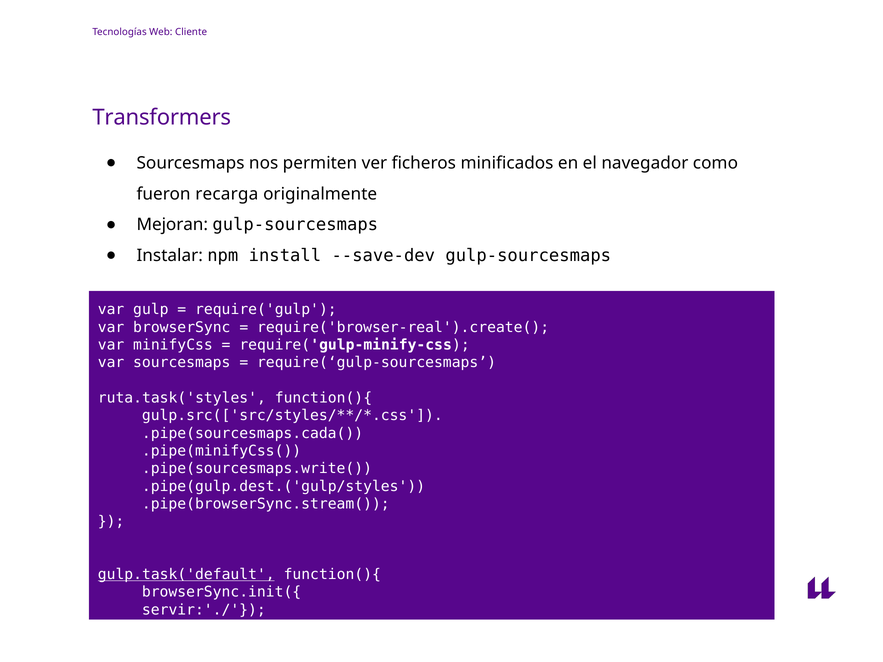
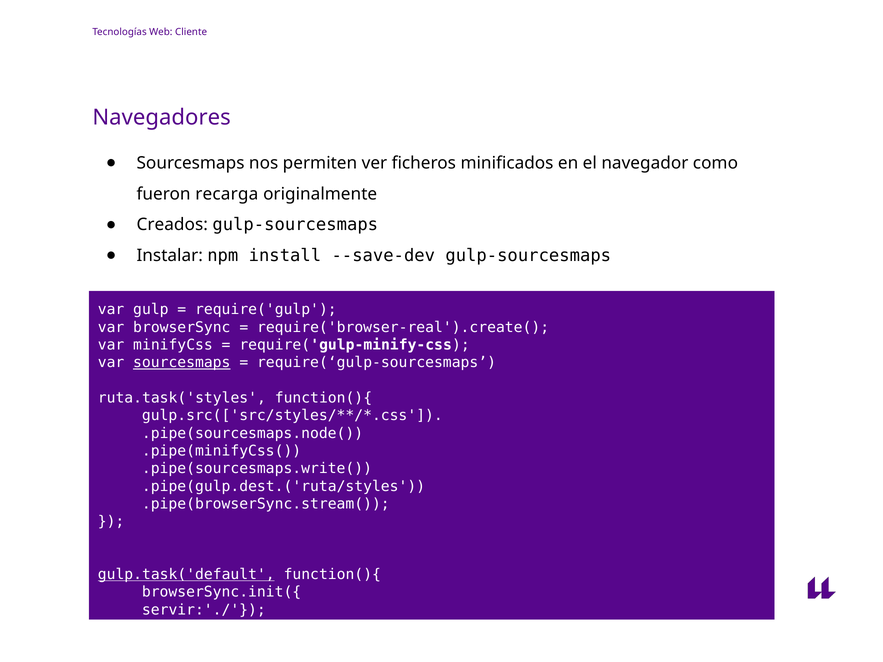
Transformers: Transformers -> Navegadores
Mejoran: Mejoran -> Creados
sourcesmaps at (182, 363) underline: none -> present
.pipe(sourcesmaps.cada(: .pipe(sourcesmaps.cada( -> .pipe(sourcesmaps.node(
.pipe(gulp.dest.('gulp/styles: .pipe(gulp.dest.('gulp/styles -> .pipe(gulp.dest.('ruta/styles
